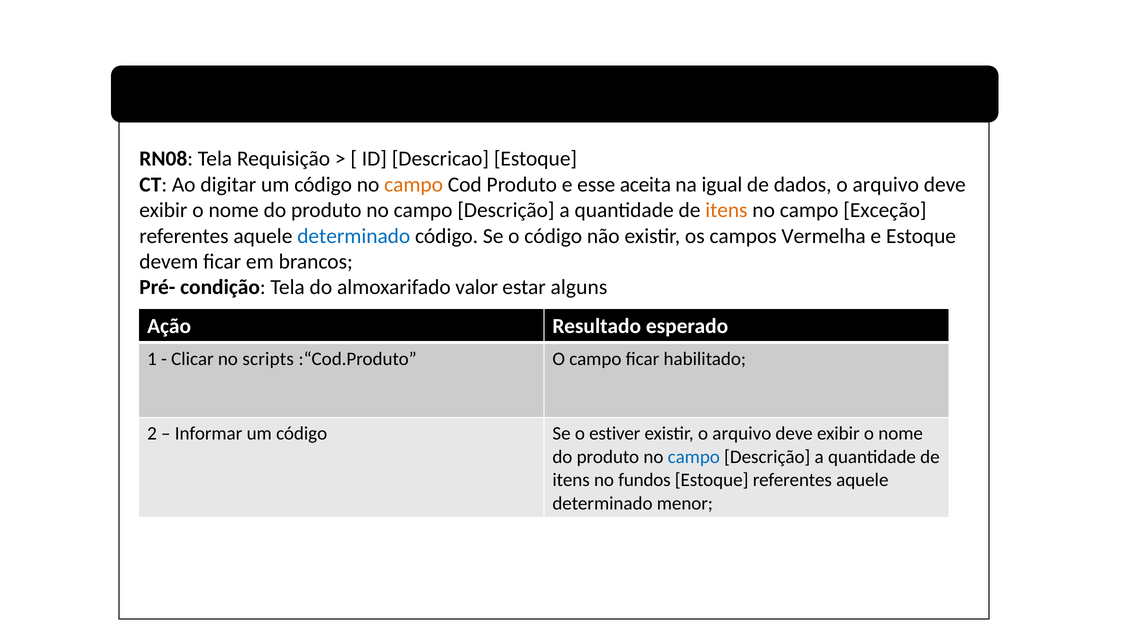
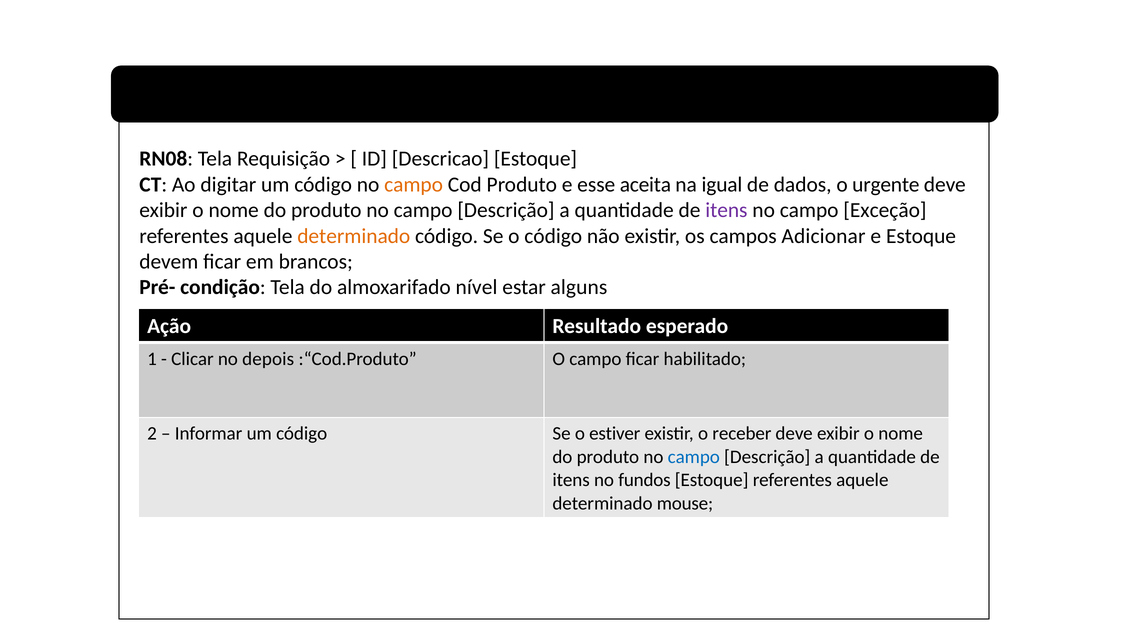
dados o arquivo: arquivo -> urgente
itens at (726, 210) colour: orange -> purple
determinado at (354, 236) colour: blue -> orange
Vermelha: Vermelha -> Adicionar
valor: valor -> nível
scripts: scripts -> depois
existir o arquivo: arquivo -> receber
menor: menor -> mouse
